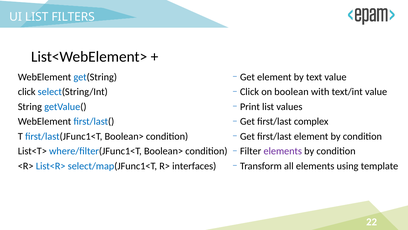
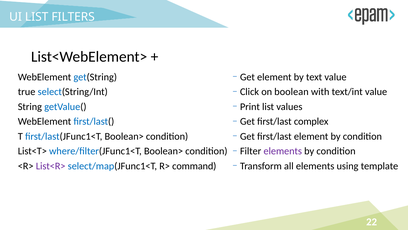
click at (27, 92): click -> true
List<R> colour: blue -> purple
interfaces: interfaces -> command
